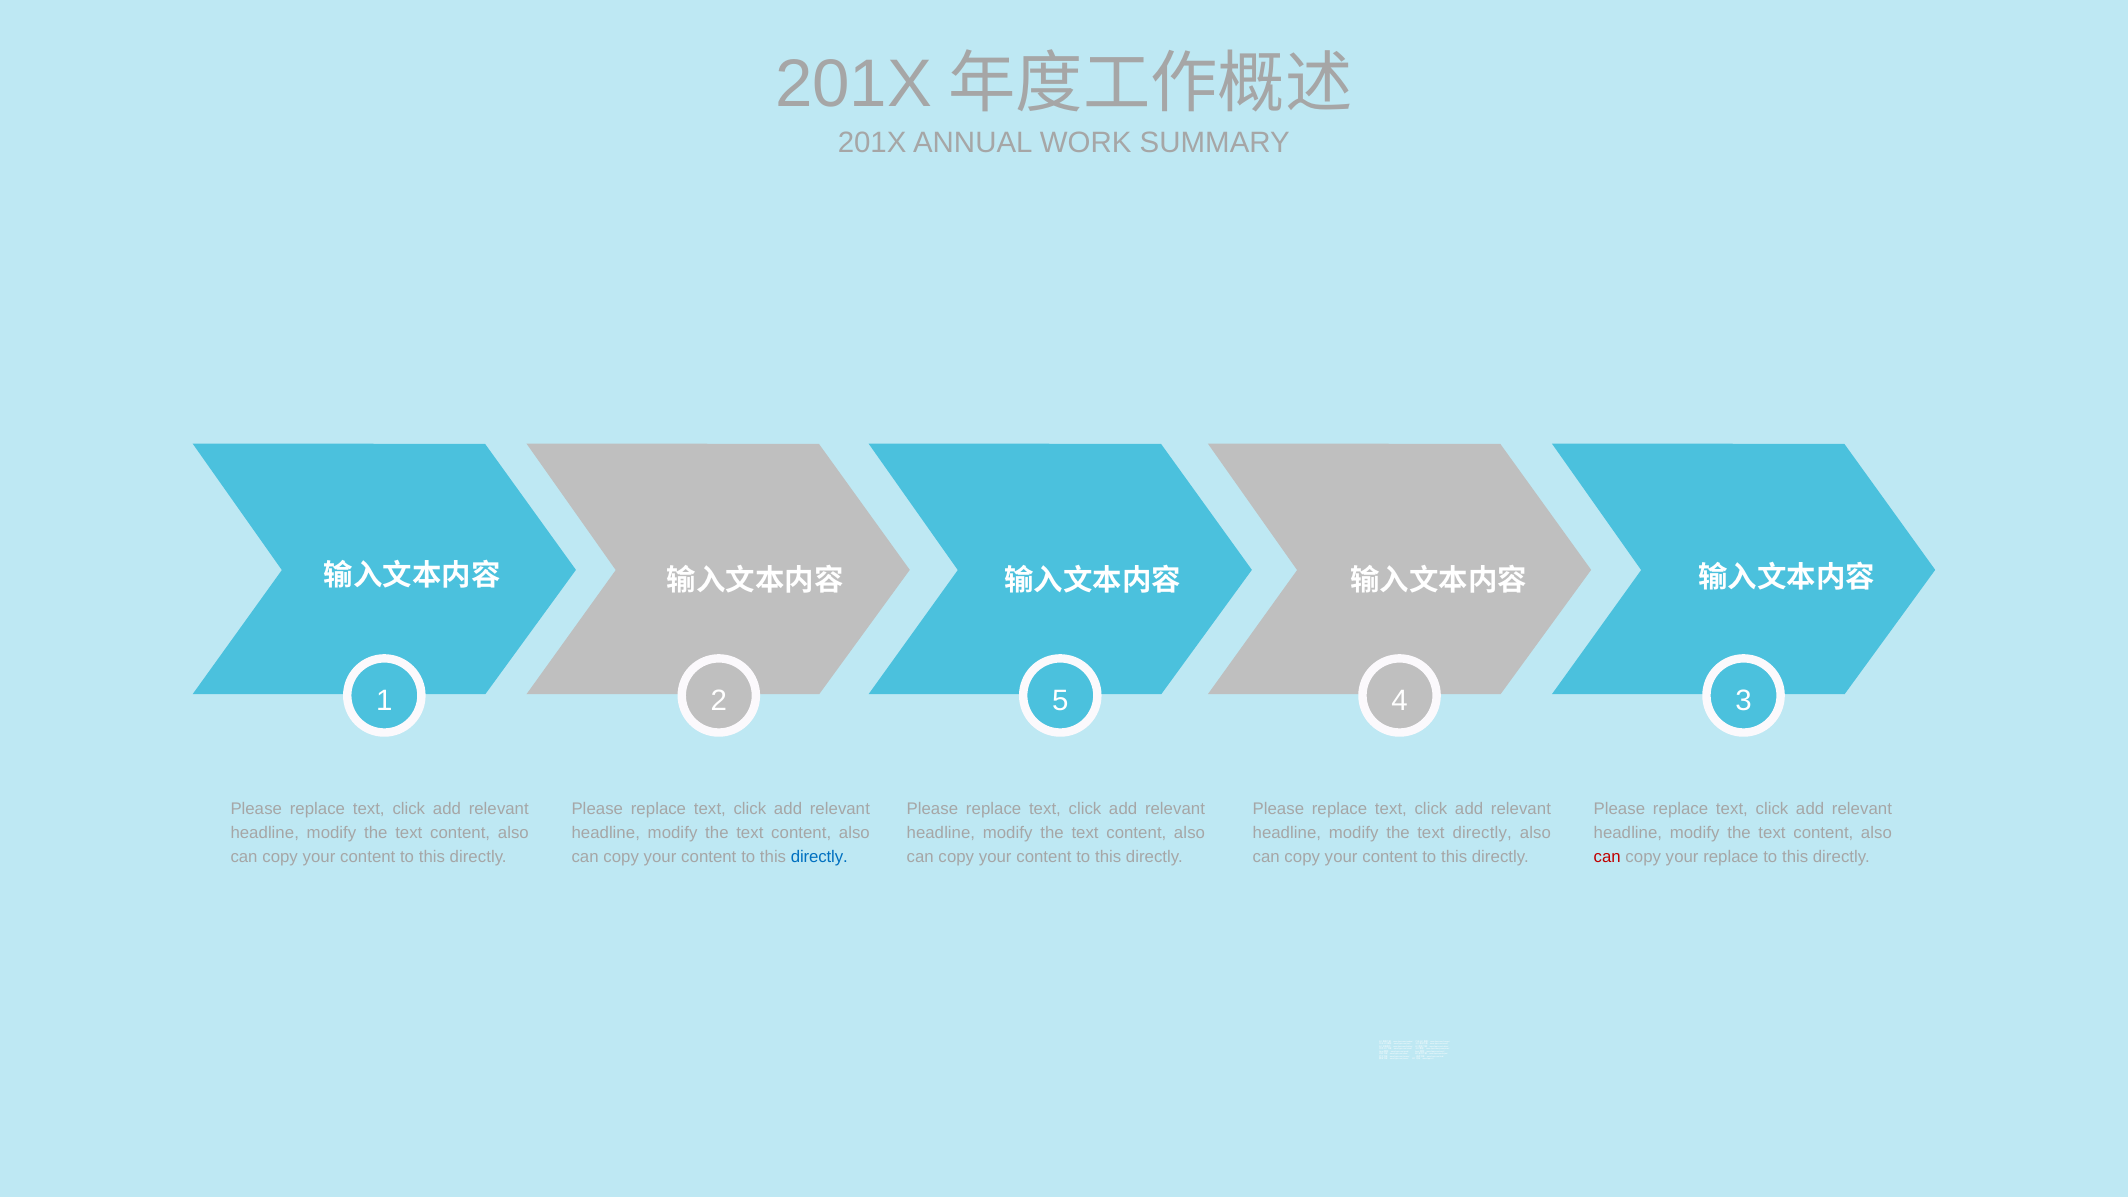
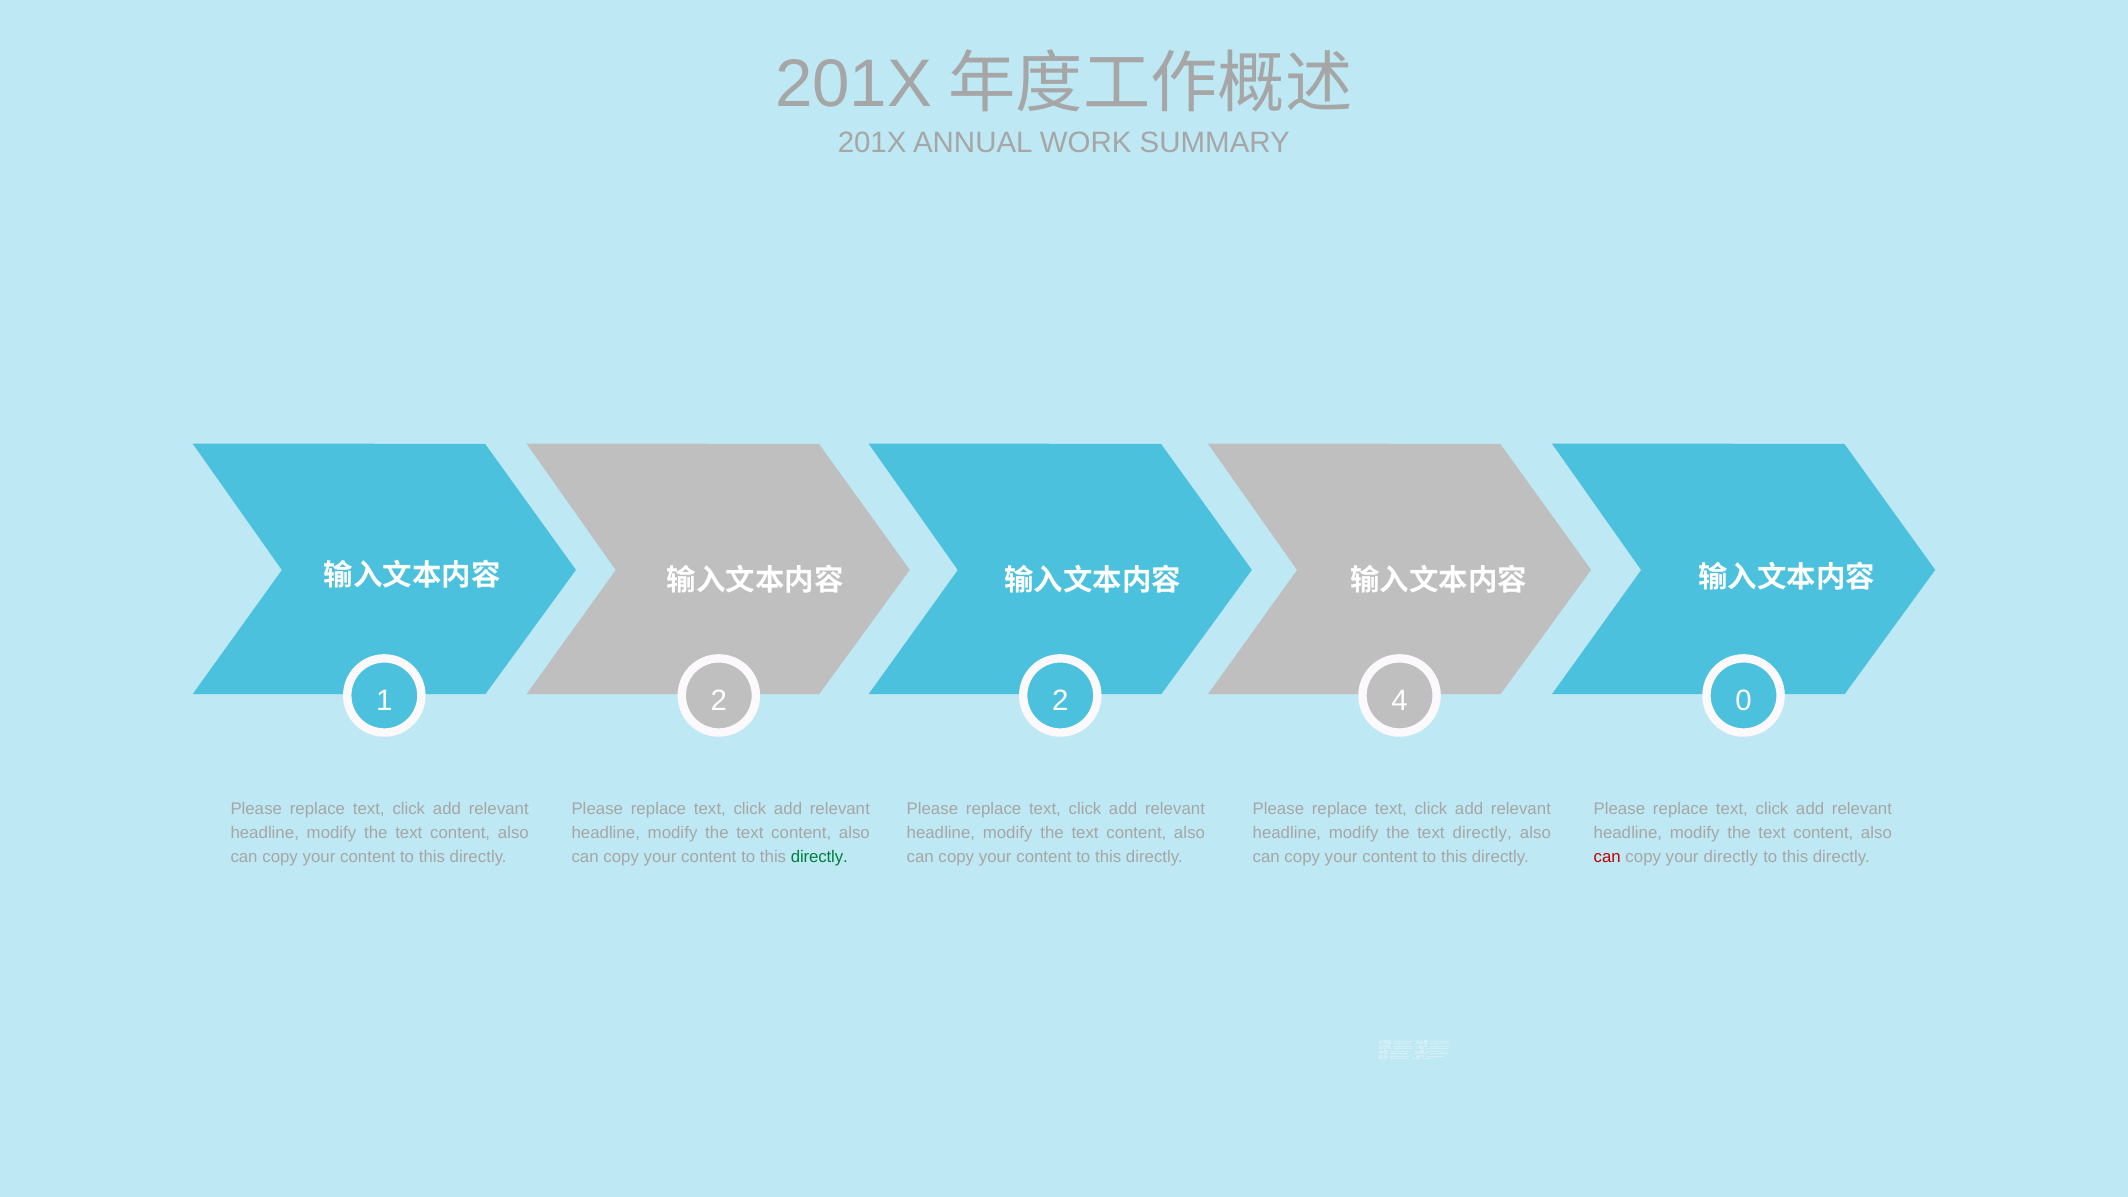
2 5: 5 -> 2
3: 3 -> 0
directly at (819, 857) colour: blue -> green
your replace: replace -> directly
